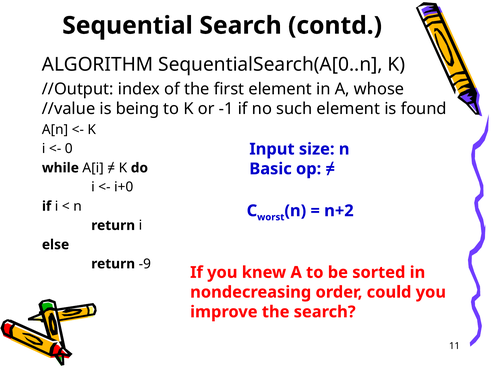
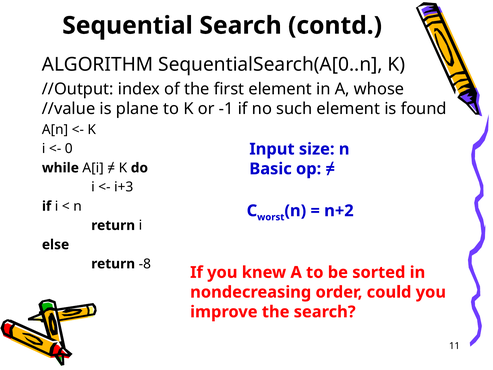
being: being -> plane
i+0: i+0 -> i+3
-9: -9 -> -8
